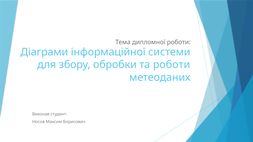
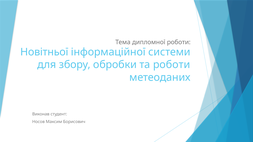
Діаграми: Діаграми -> Новітньої
